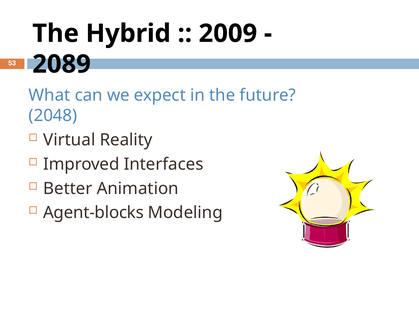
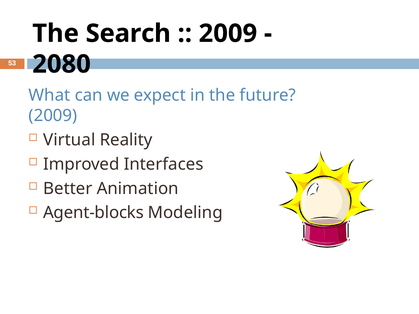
Hybrid: Hybrid -> Search
2089: 2089 -> 2080
2048 at (53, 116): 2048 -> 2009
